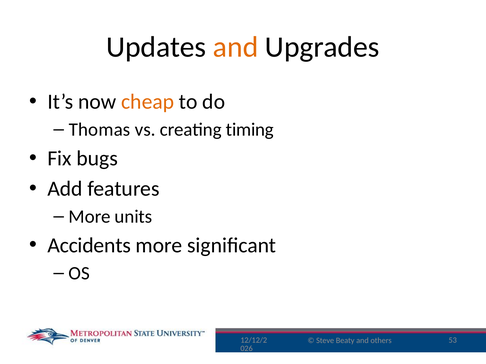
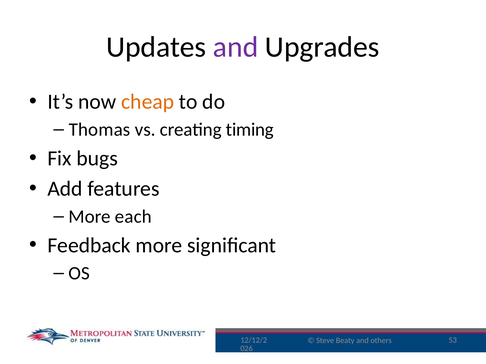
and at (236, 47) colour: orange -> purple
units: units -> each
Accidents: Accidents -> Feedback
